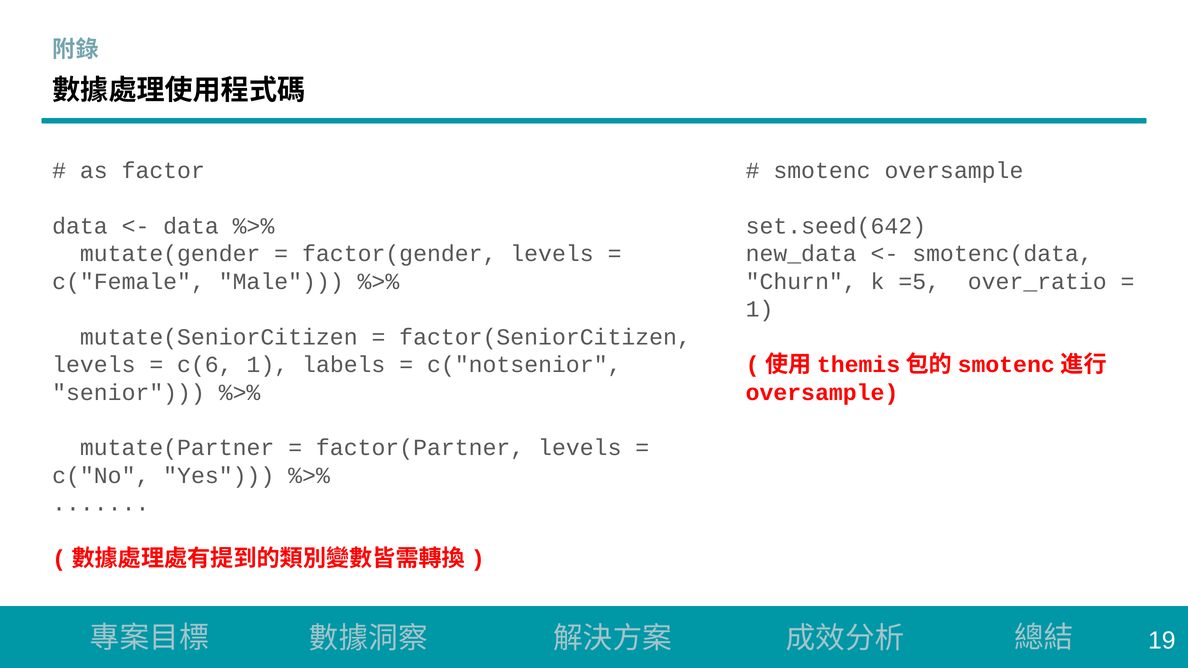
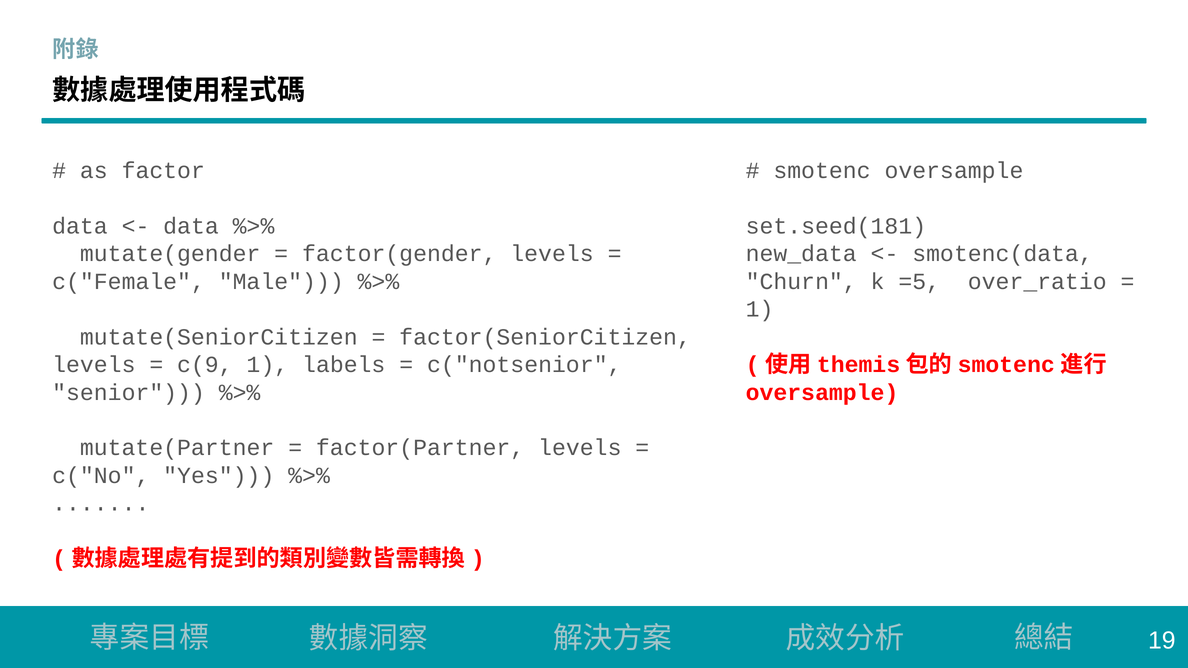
set.seed(642: set.seed(642 -> set.seed(181
c(6: c(6 -> c(9
